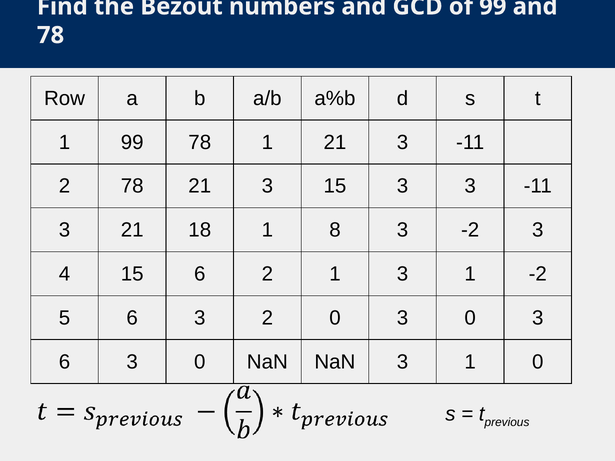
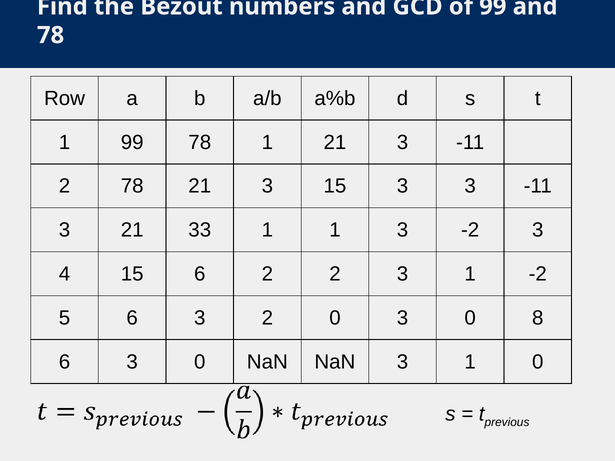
18: 18 -> 33
1 8: 8 -> 1
2 1: 1 -> 2
3 0 3: 3 -> 8
